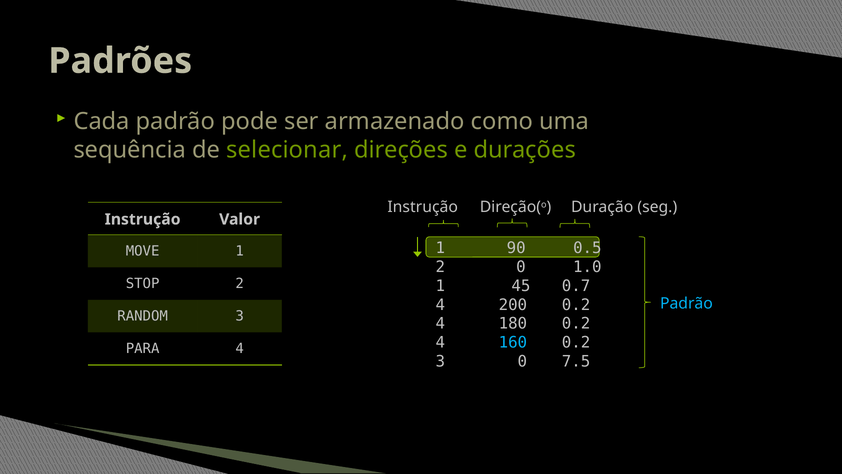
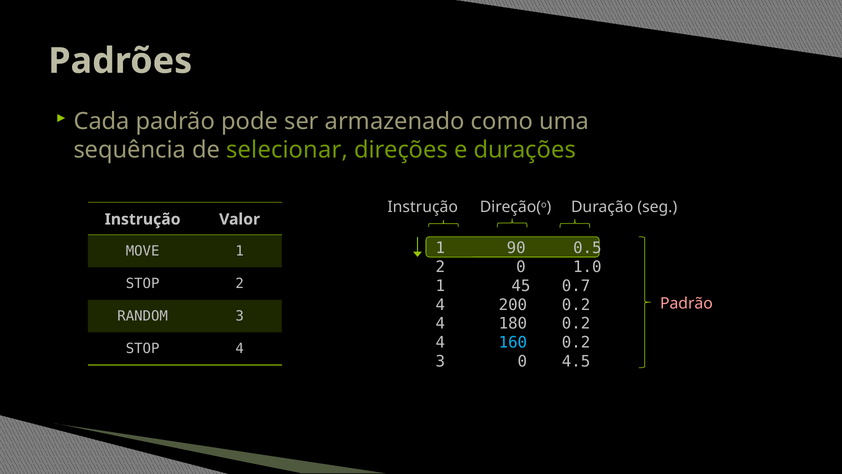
Padrão at (686, 304) colour: light blue -> pink
PARA at (143, 349): PARA -> STOP
7.5: 7.5 -> 4.5
